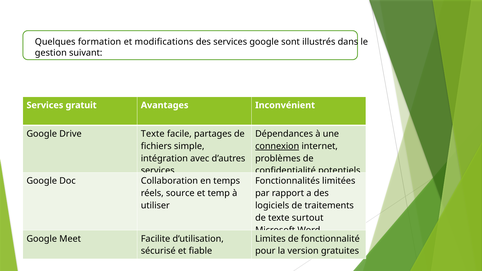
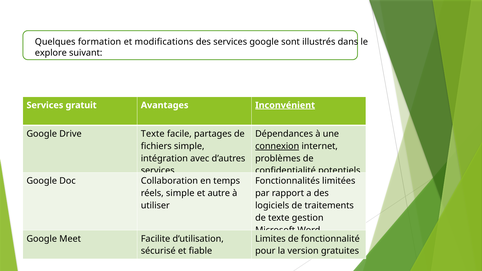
gestion: gestion -> explore
Inconvénient underline: none -> present
réels source: source -> simple
temp: temp -> autre
surtout: surtout -> gestion
